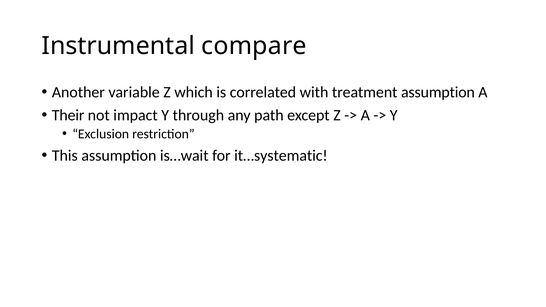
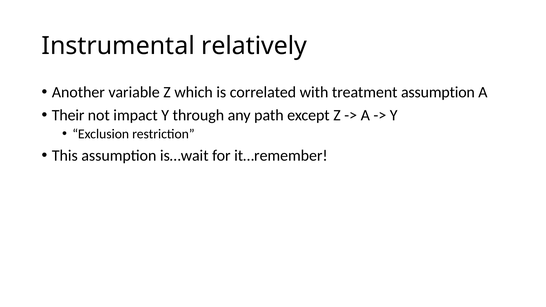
compare: compare -> relatively
it…systematic: it…systematic -> it…remember
